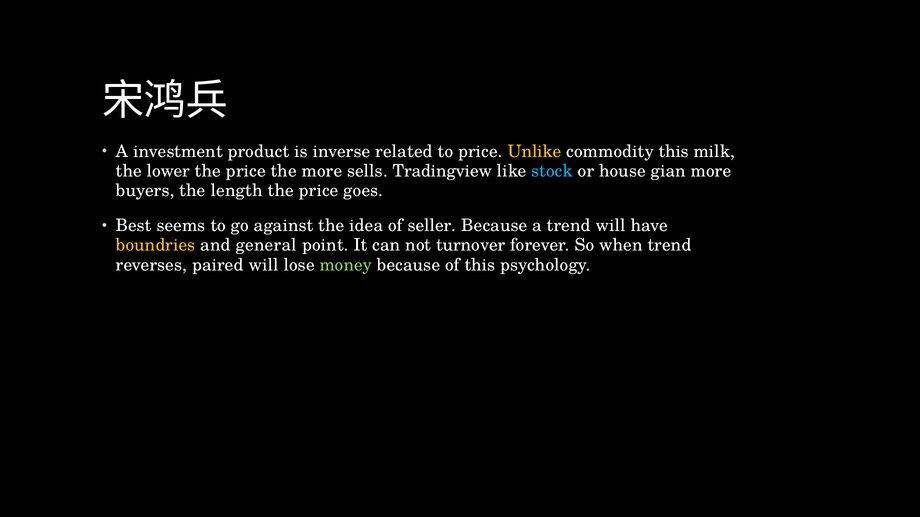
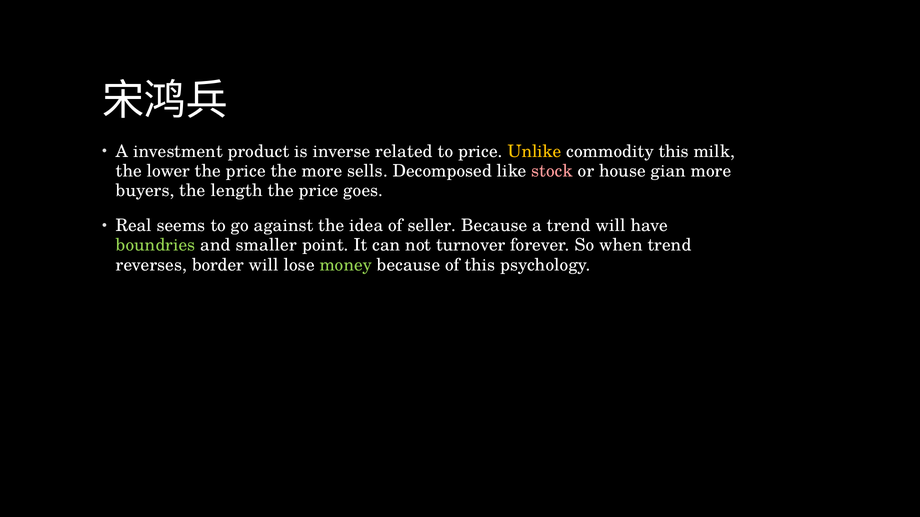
Tradingview: Tradingview -> Decomposed
stock colour: light blue -> pink
Best: Best -> Real
boundries colour: yellow -> light green
general: general -> smaller
paired: paired -> border
